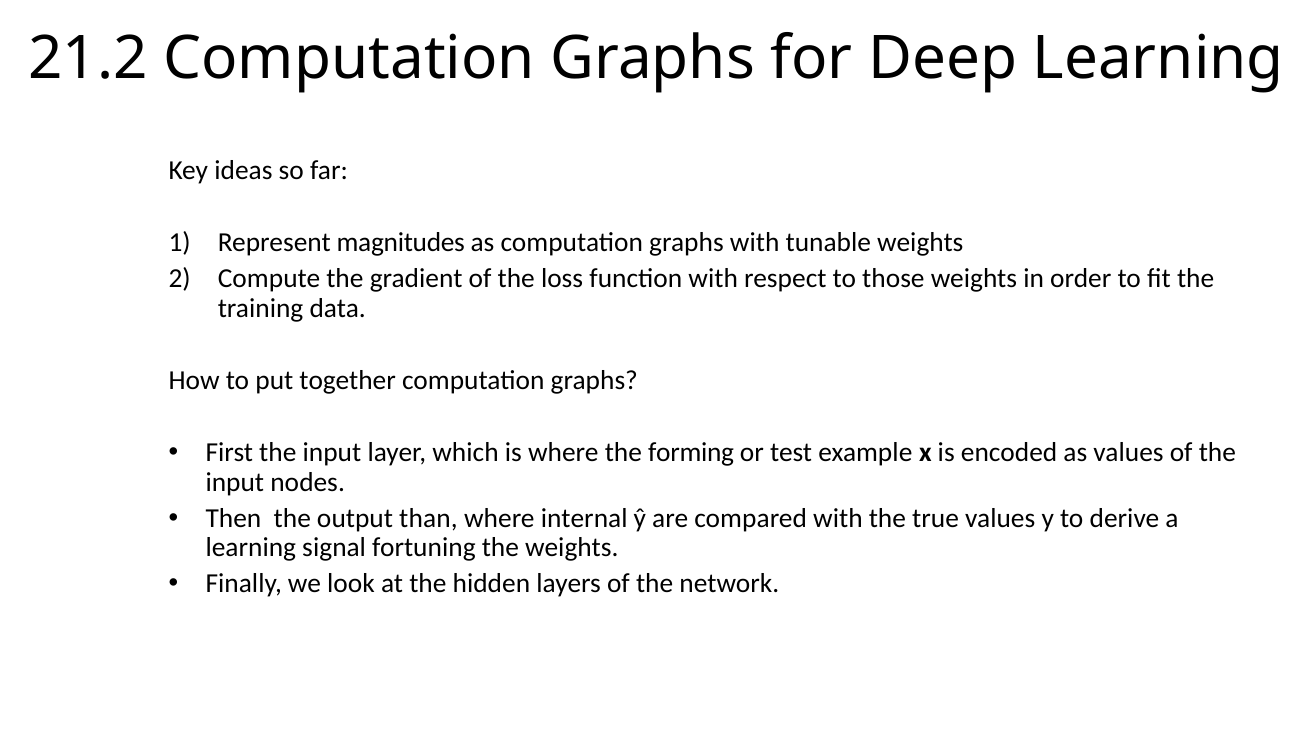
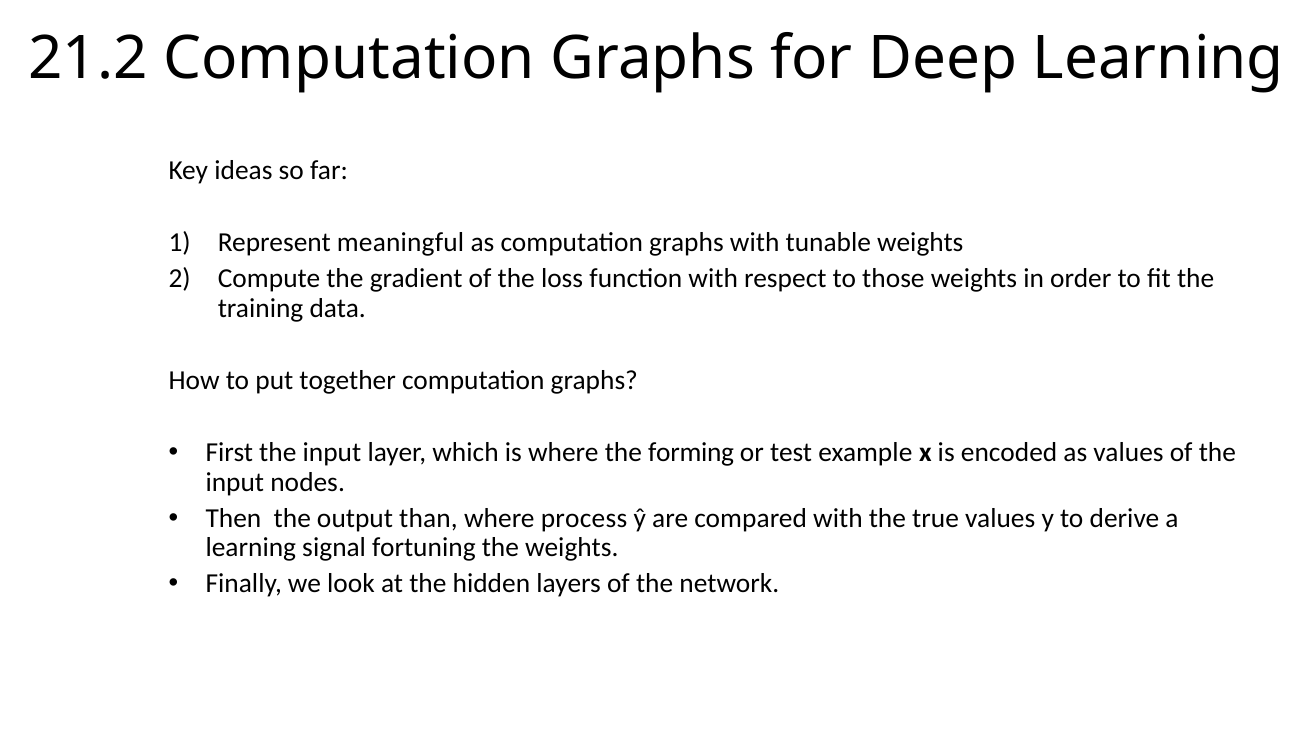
magnitudes: magnitudes -> meaningful
internal: internal -> process
